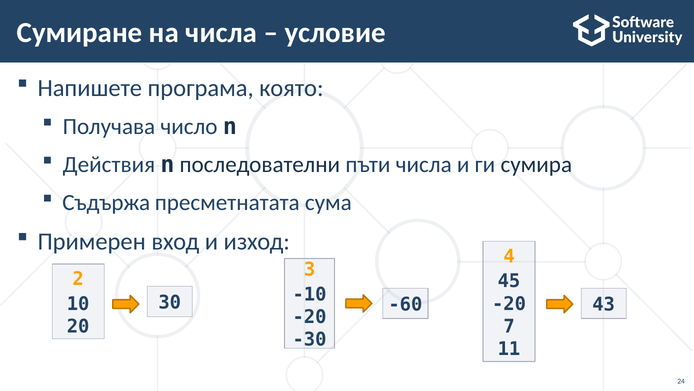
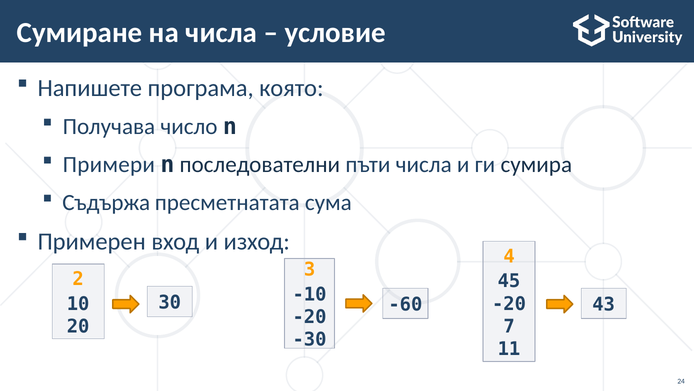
Действия: Действия -> Примери
